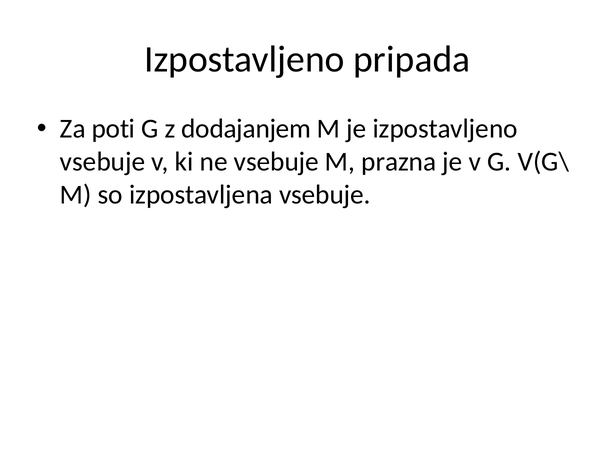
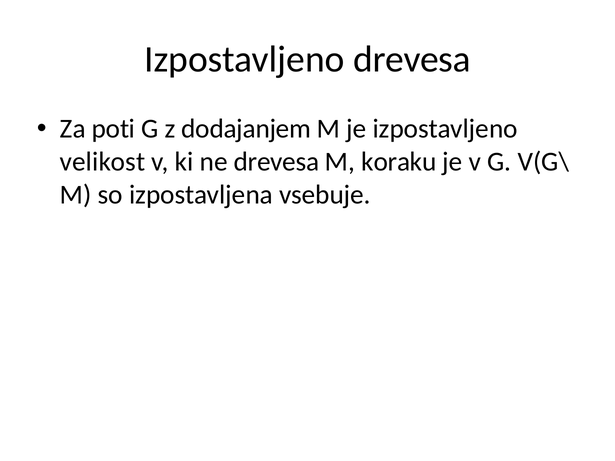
Izpostavljeno pripada: pripada -> drevesa
vsebuje at (103, 162): vsebuje -> velikost
ne vsebuje: vsebuje -> drevesa
prazna: prazna -> koraku
